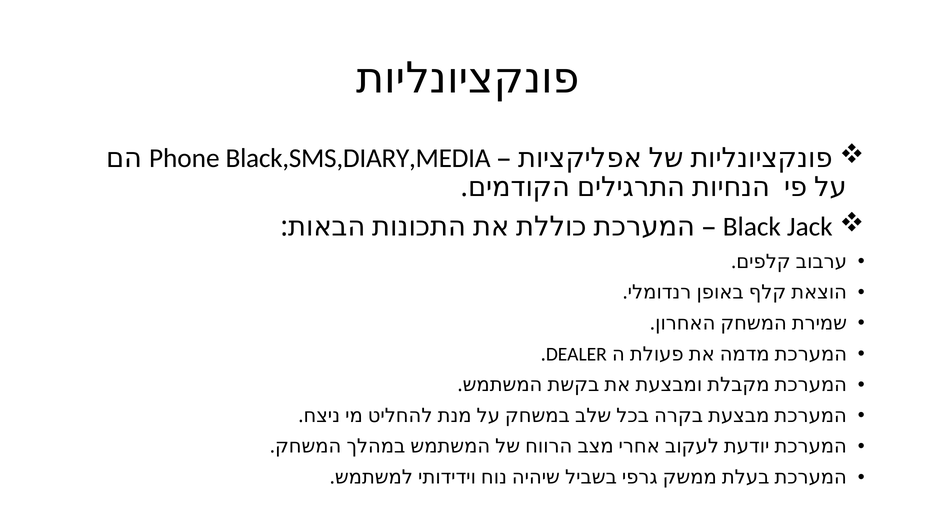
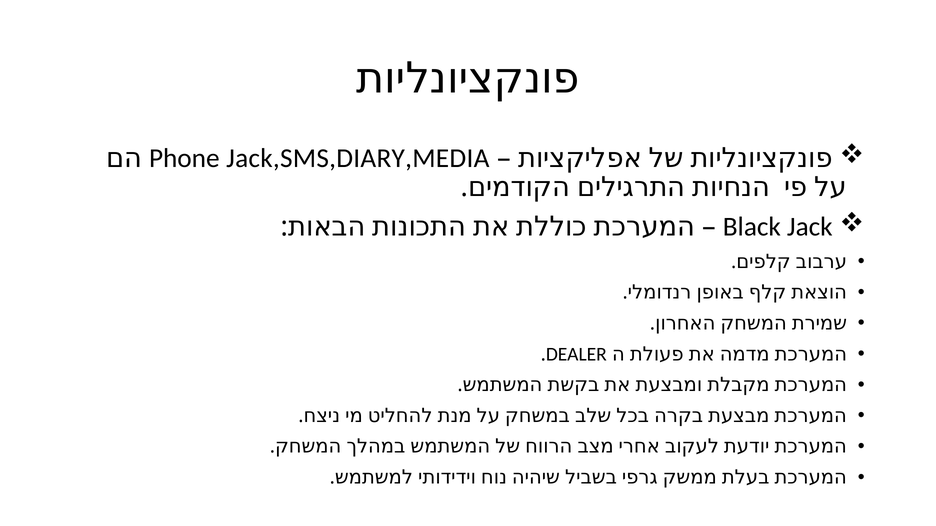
Black,SMS,DIARY,MEDIA: Black,SMS,DIARY,MEDIA -> Jack,SMS,DIARY,MEDIA
